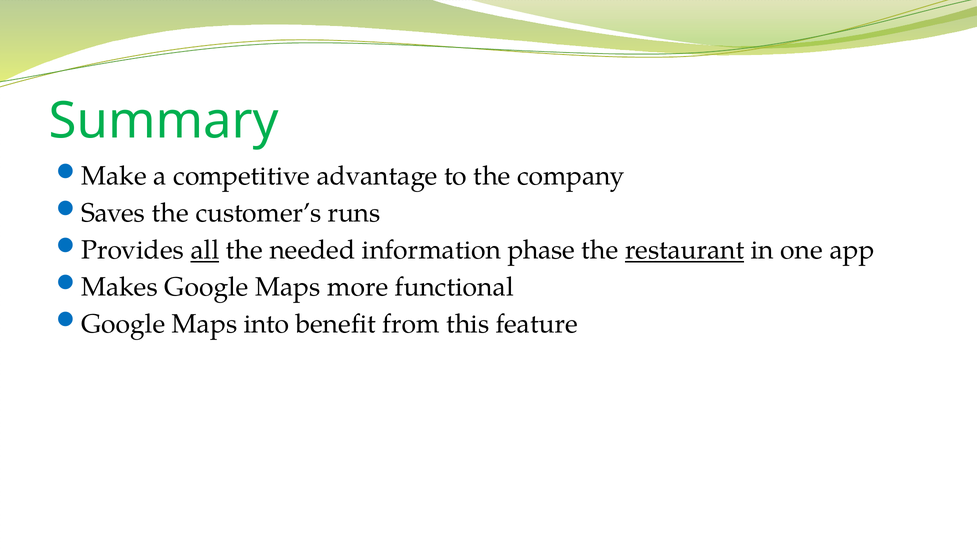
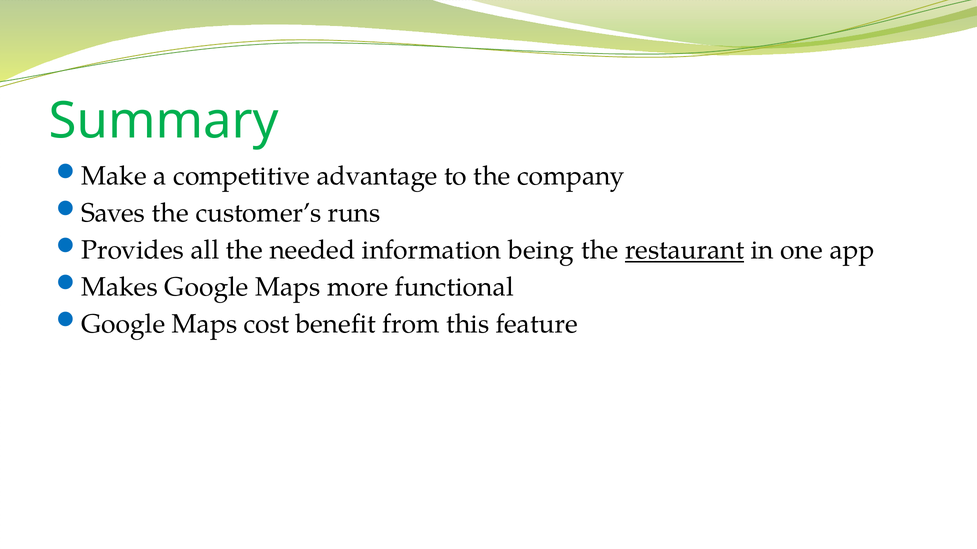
all underline: present -> none
phase: phase -> being
into: into -> cost
